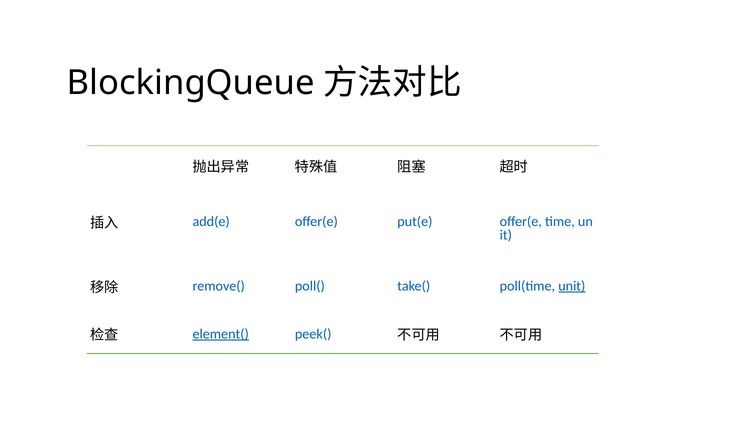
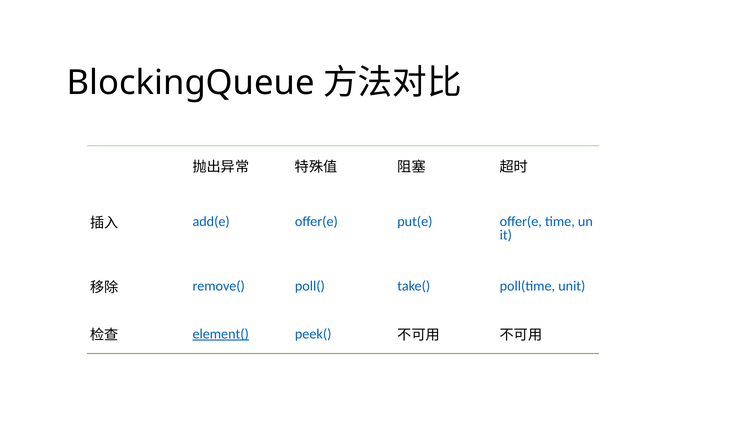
unit underline: present -> none
